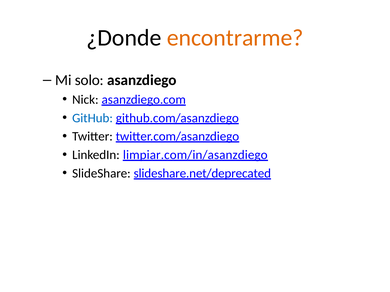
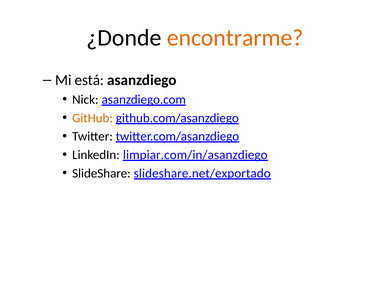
solo: solo -> está
GitHub colour: blue -> orange
slideshare.net/deprecated: slideshare.net/deprecated -> slideshare.net/exportado
